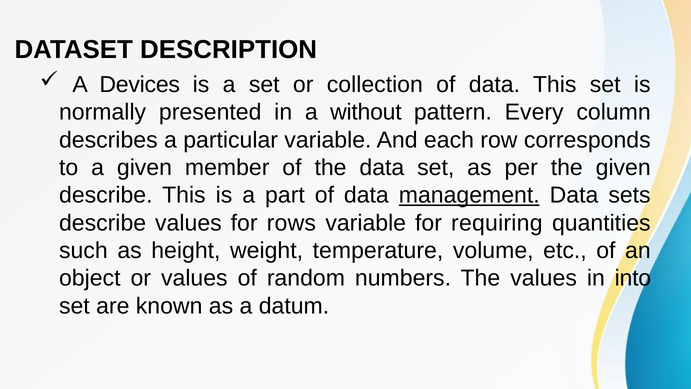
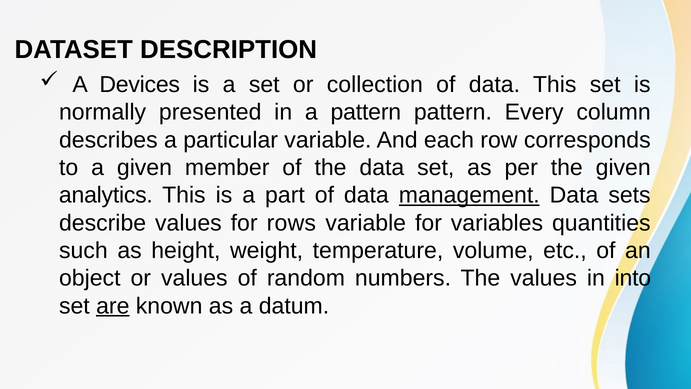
a without: without -> pattern
describe at (106, 195): describe -> analytics
requiring: requiring -> variables
are underline: none -> present
